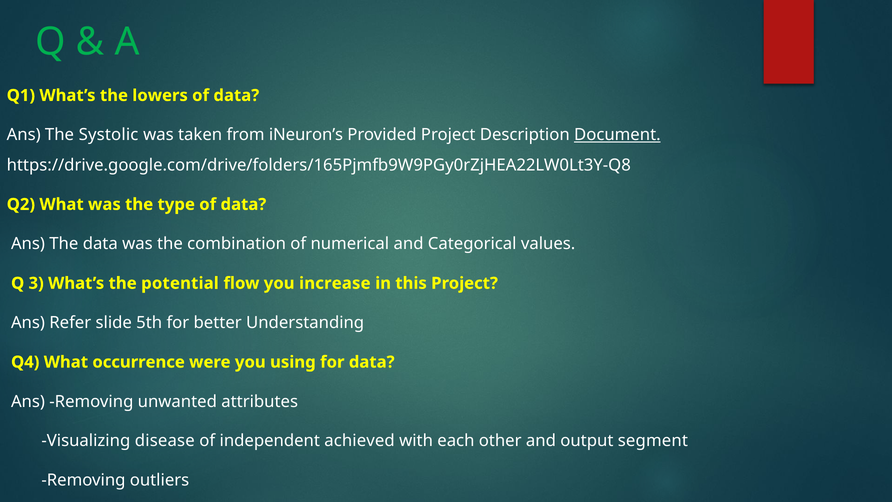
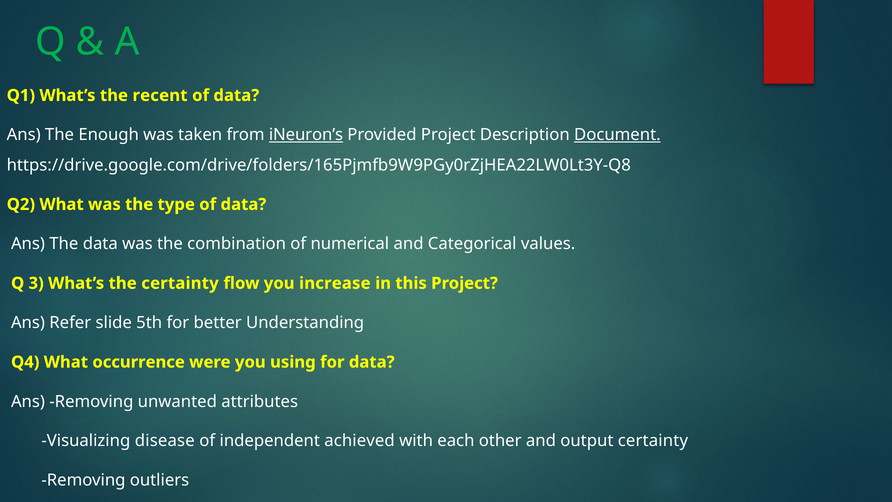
lowers: lowers -> recent
Systolic: Systolic -> Enough
iNeuron’s underline: none -> present
the potential: potential -> certainty
output segment: segment -> certainty
